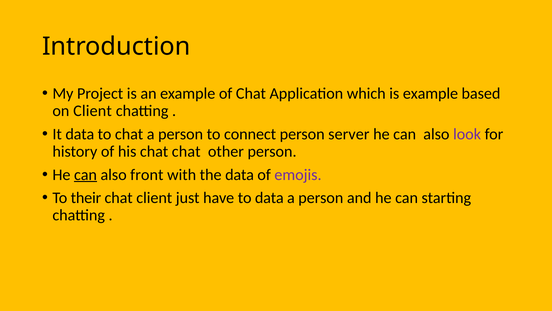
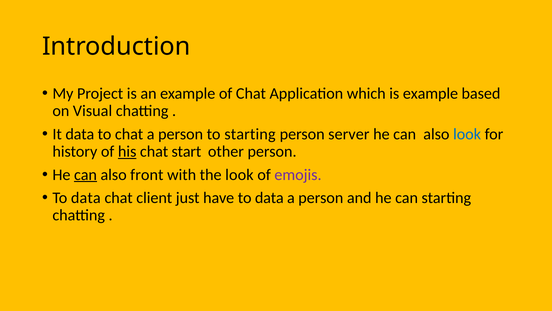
on Client: Client -> Visual
to connect: connect -> starting
look at (467, 134) colour: purple -> blue
his underline: none -> present
chat chat: chat -> start
the data: data -> look
their at (86, 198): their -> data
